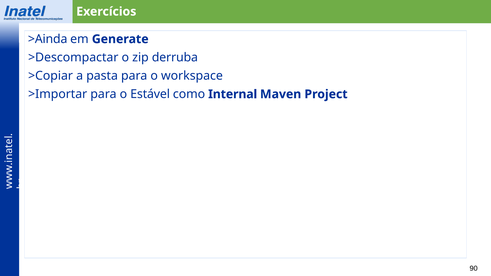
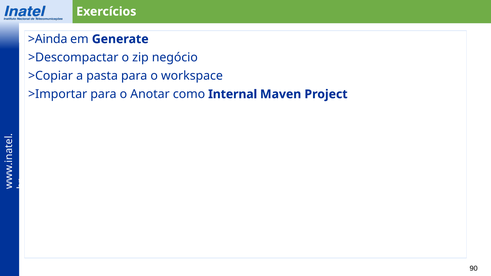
derruba: derruba -> negócio
Estável: Estável -> Anotar
